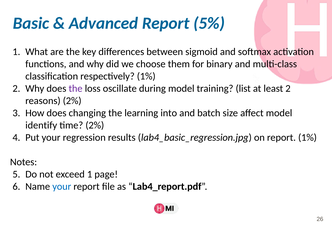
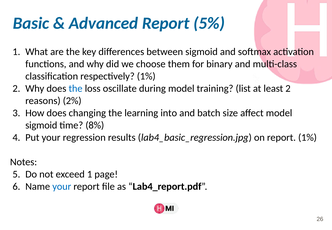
the at (76, 88) colour: purple -> blue
identify at (41, 125): identify -> sigmoid
time 2%: 2% -> 8%
